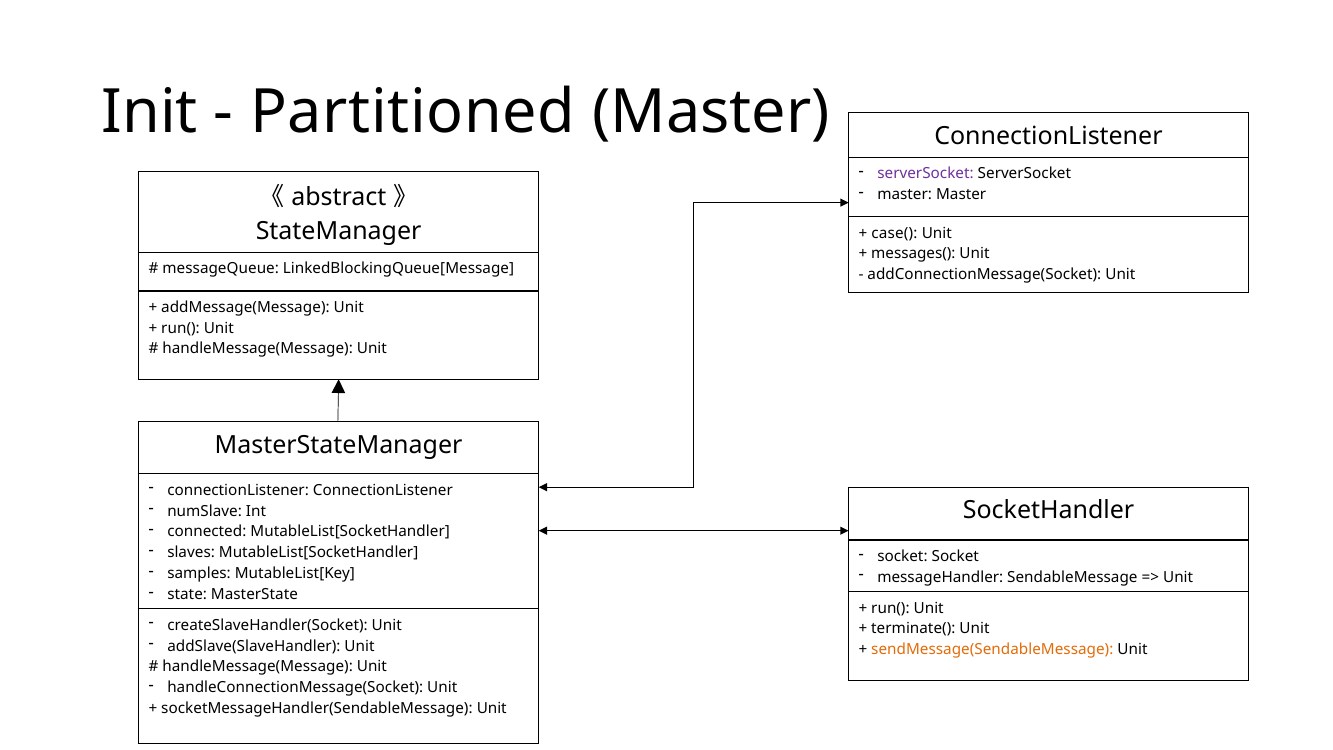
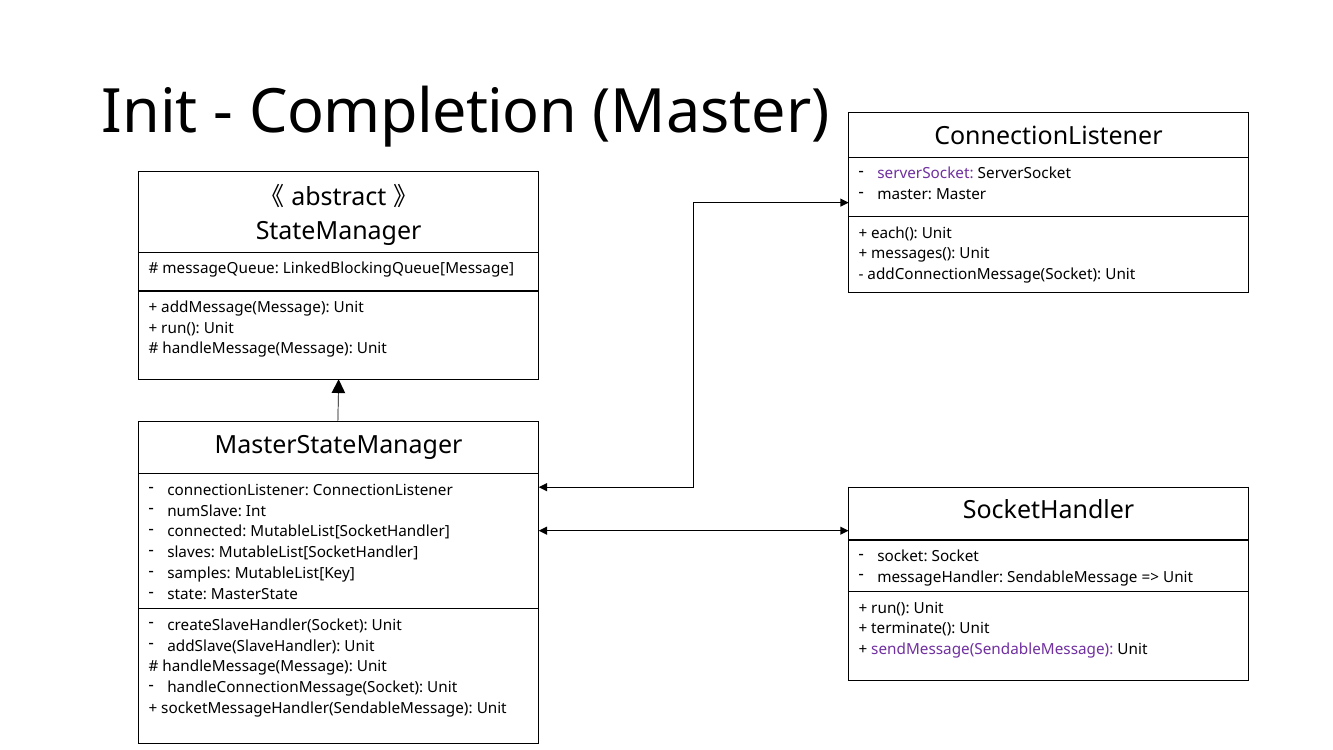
Partitioned: Partitioned -> Completion
case(: case( -> each(
sendMessage(SendableMessage colour: orange -> purple
